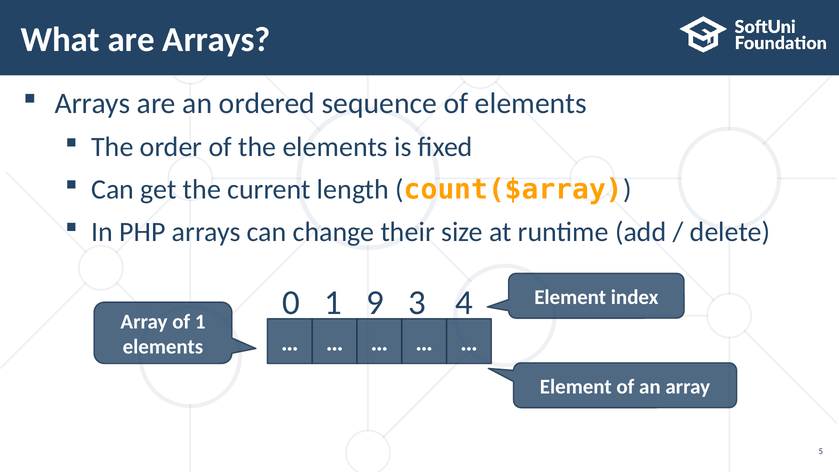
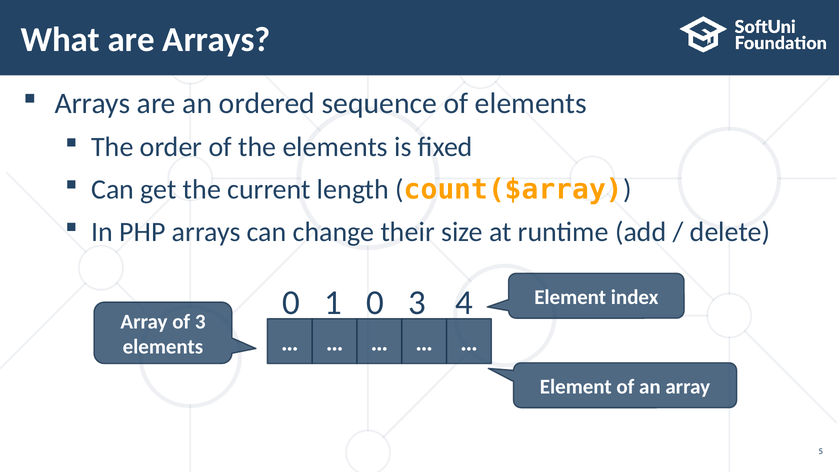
1 9: 9 -> 0
of 1: 1 -> 3
